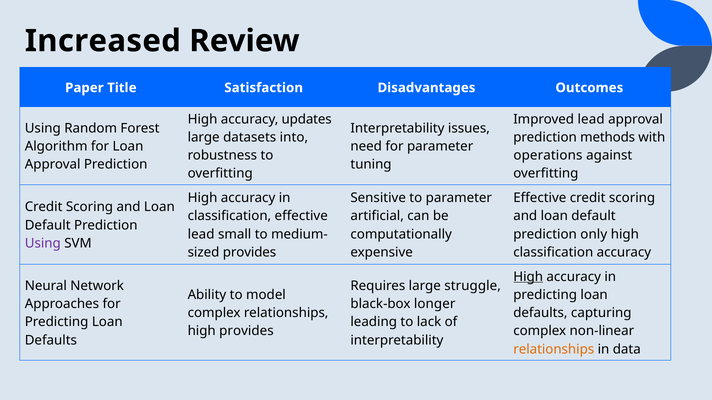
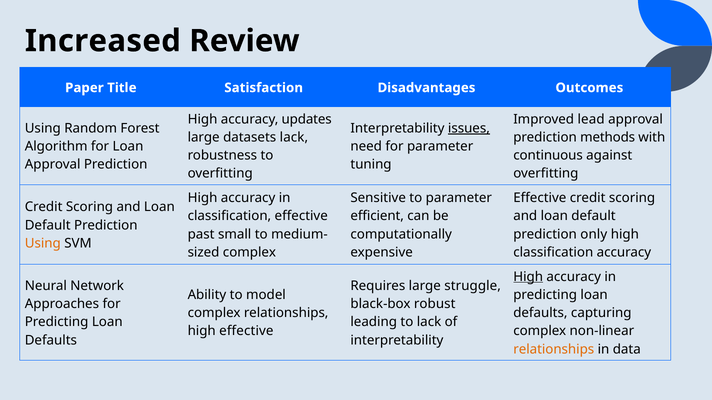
issues underline: none -> present
datasets into: into -> lack
operations: operations -> continuous
artificial: artificial -> efficient
lead at (201, 234): lead -> past
Using at (43, 244) colour: purple -> orange
provides at (249, 253): provides -> complex
longer: longer -> robust
high provides: provides -> effective
